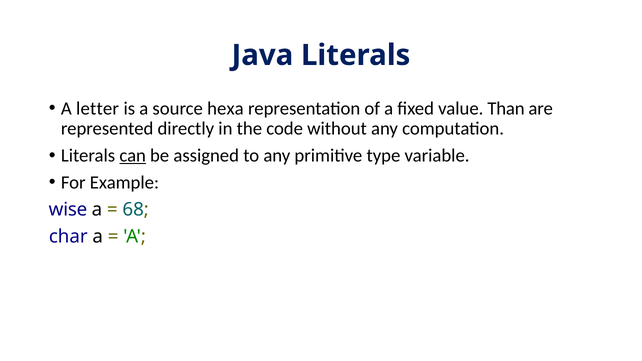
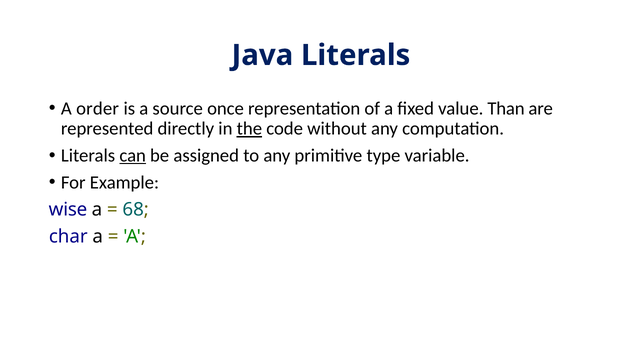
letter: letter -> order
hexa: hexa -> once
the underline: none -> present
